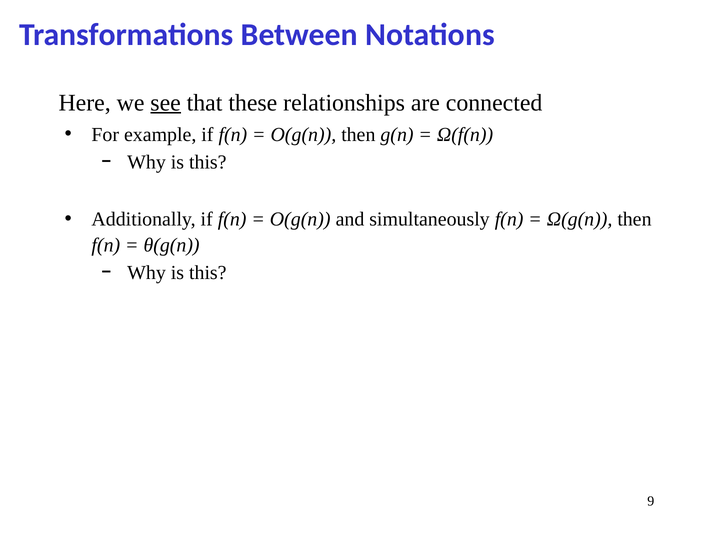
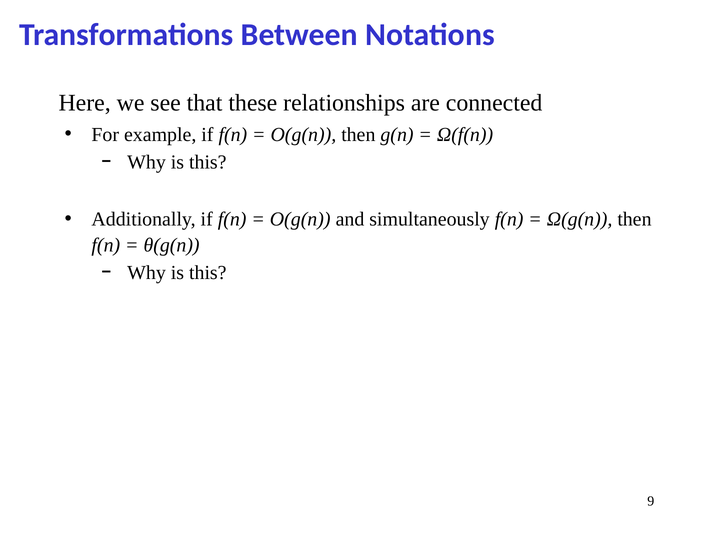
see underline: present -> none
